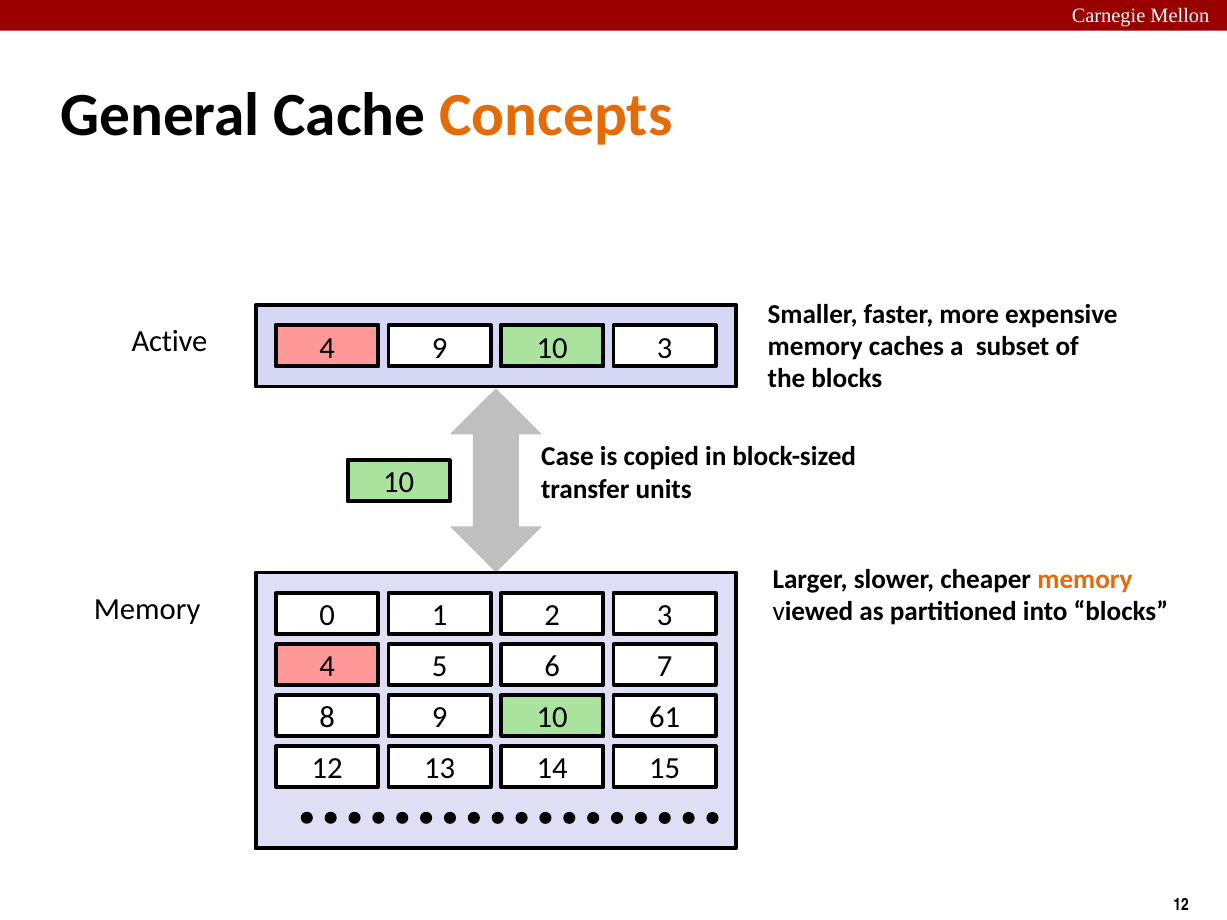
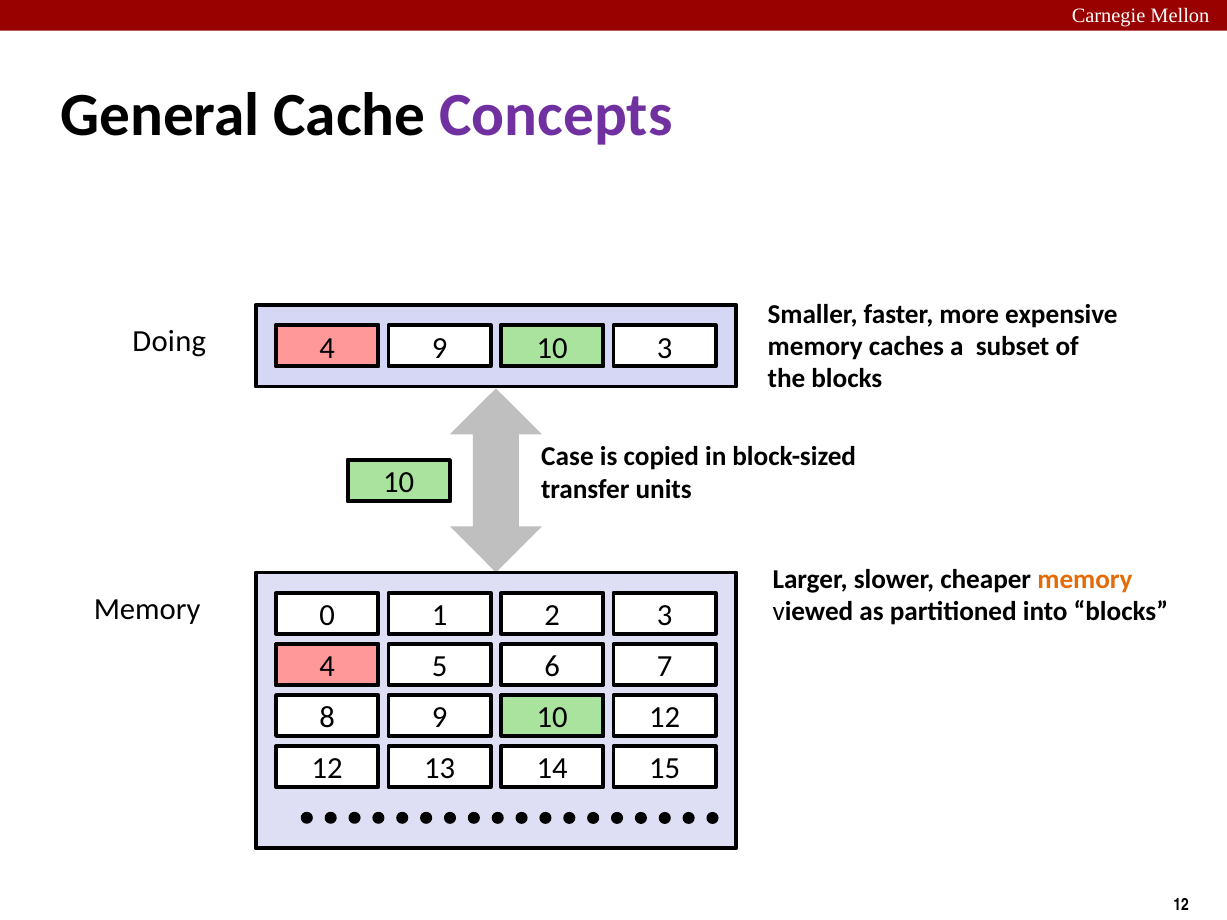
Concepts colour: orange -> purple
Active: Active -> Doing
61 at (665, 718): 61 -> 12
